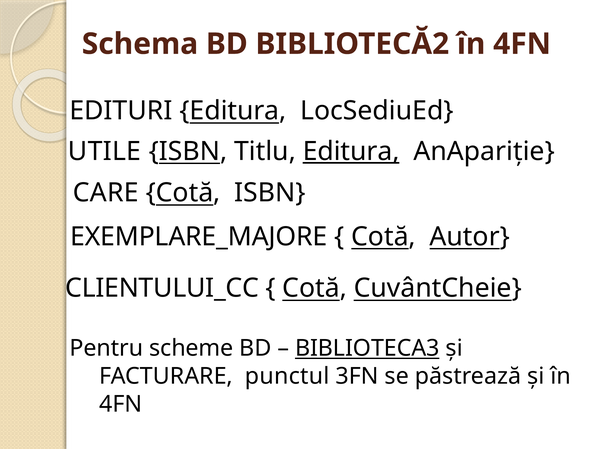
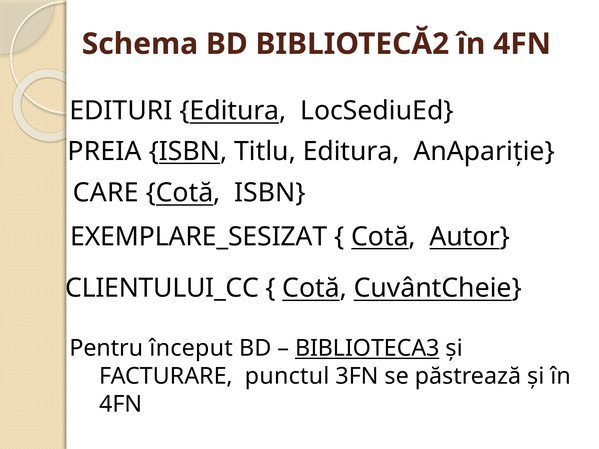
UTILE: UTILE -> PREIA
Editura at (351, 151) underline: present -> none
EXEMPLARE_MAJORE: EXEMPLARE_MAJORE -> EXEMPLARE_SESIZAT
scheme: scheme -> început
